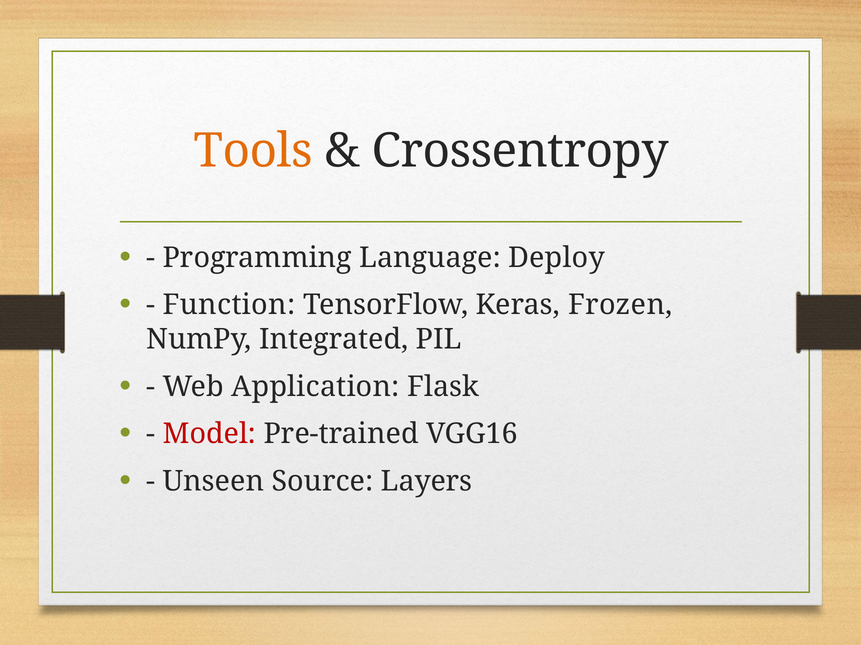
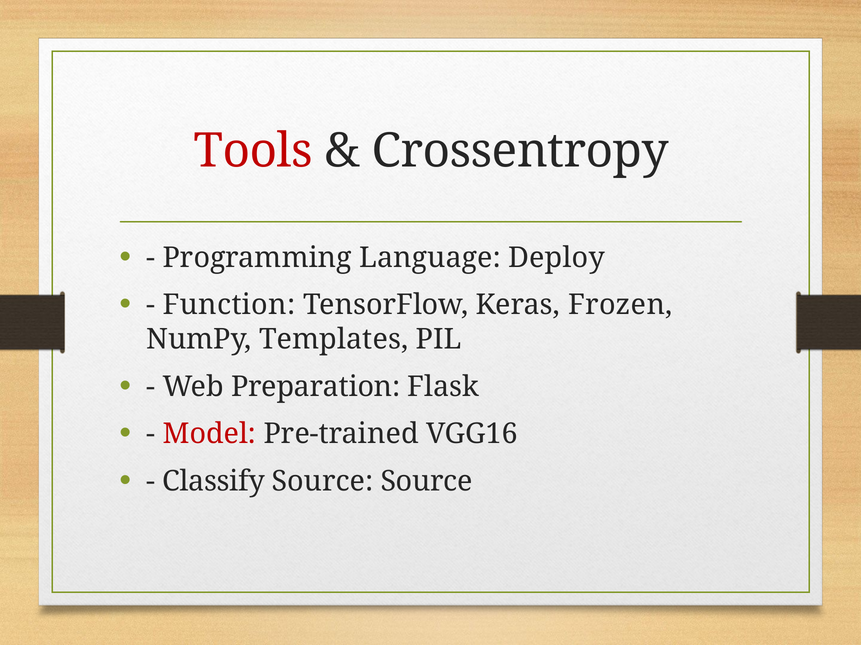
Tools colour: orange -> red
Integrated: Integrated -> Templates
Application: Application -> Preparation
Unseen: Unseen -> Classify
Source Layers: Layers -> Source
